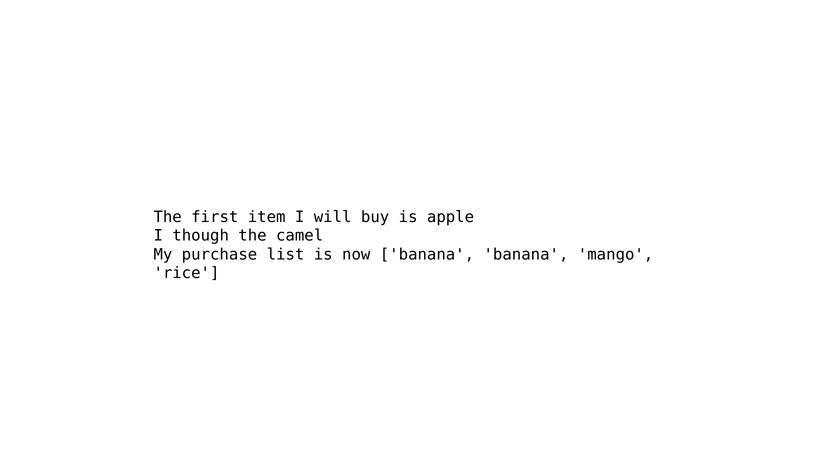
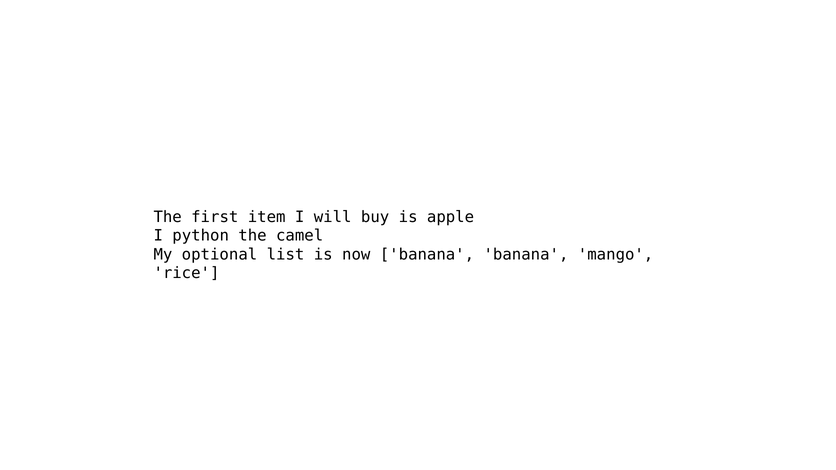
though: though -> python
purchase: purchase -> optional
